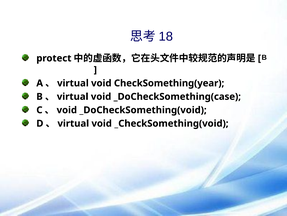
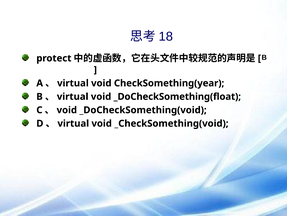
_DoCheckSomething(case: _DoCheckSomething(case -> _DoCheckSomething(float
